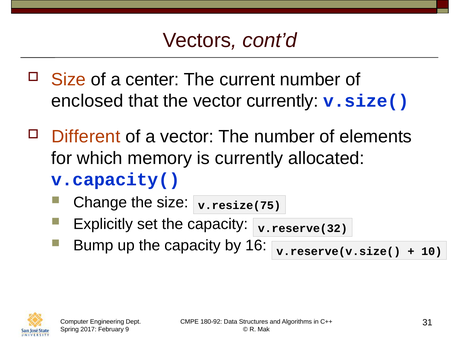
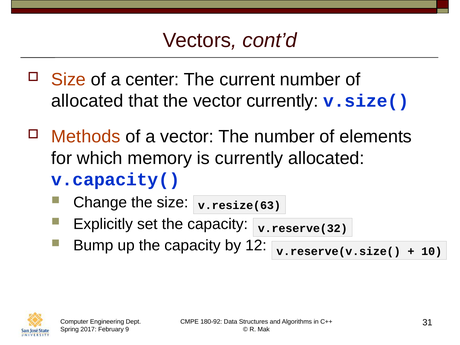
enclosed at (87, 101): enclosed -> allocated
Different: Different -> Methods
v.resize(75: v.resize(75 -> v.resize(63
16: 16 -> 12
